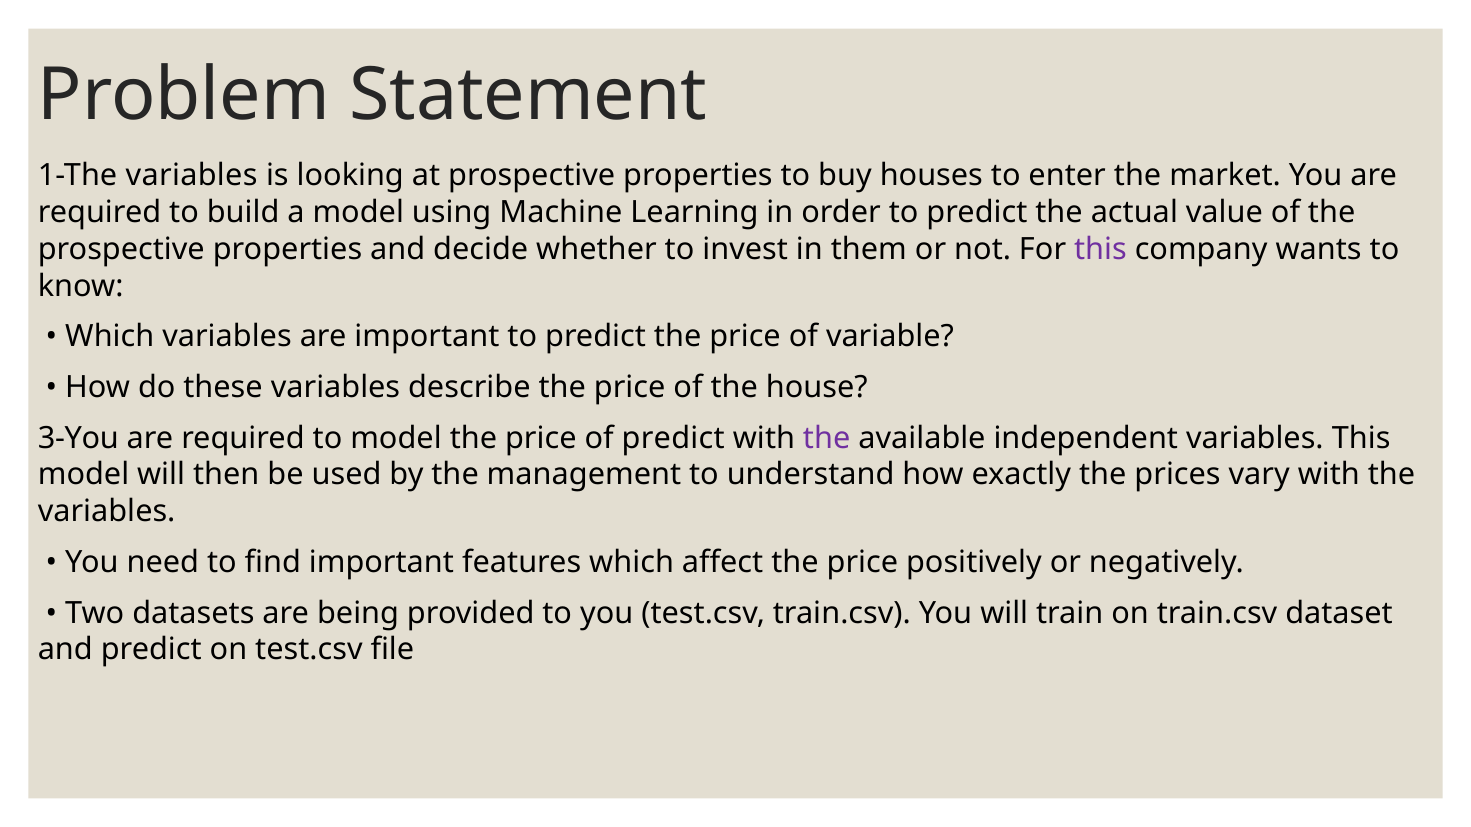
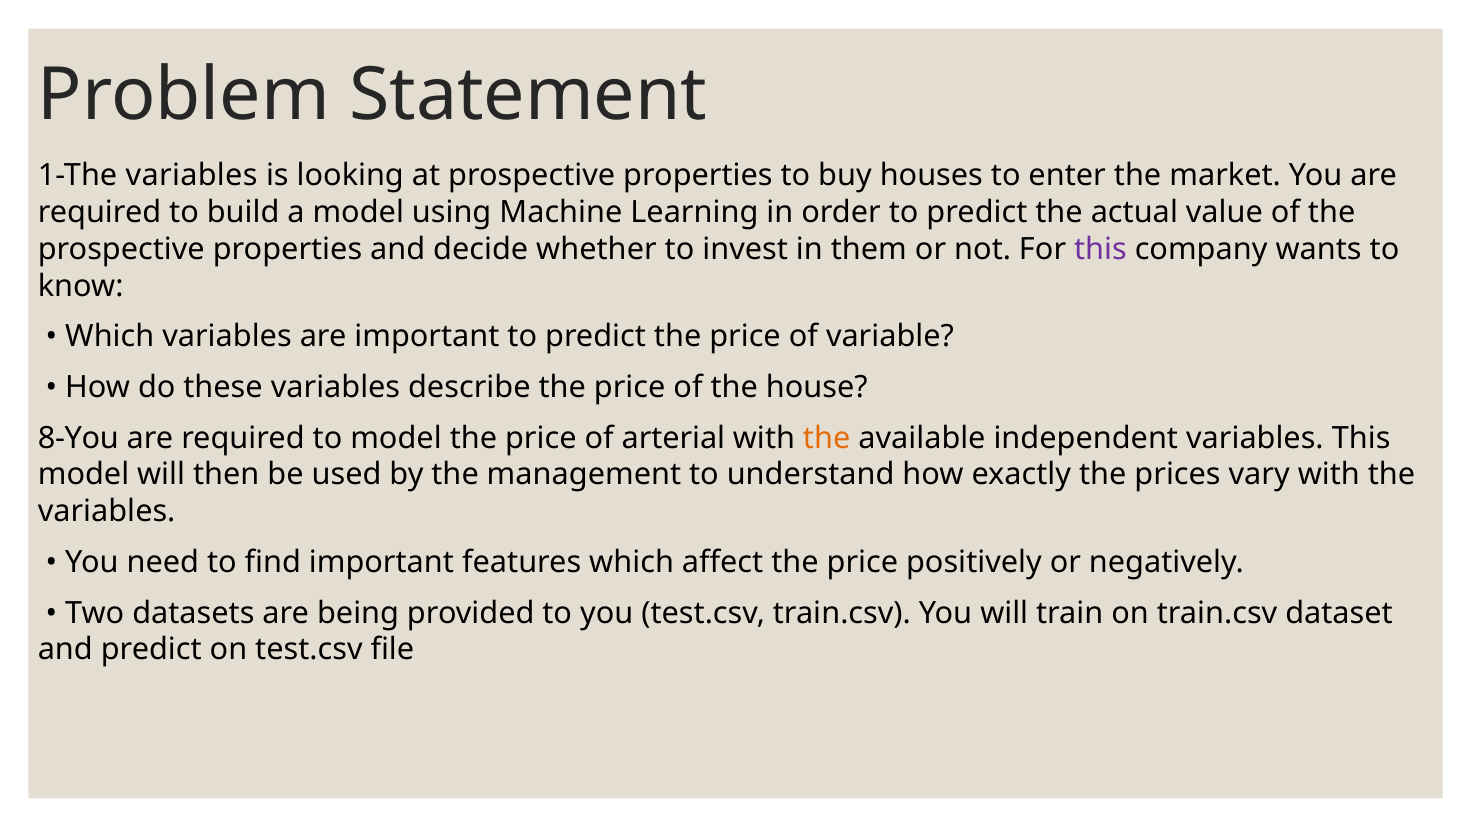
3-You: 3-You -> 8-You
of predict: predict -> arterial
the at (827, 438) colour: purple -> orange
